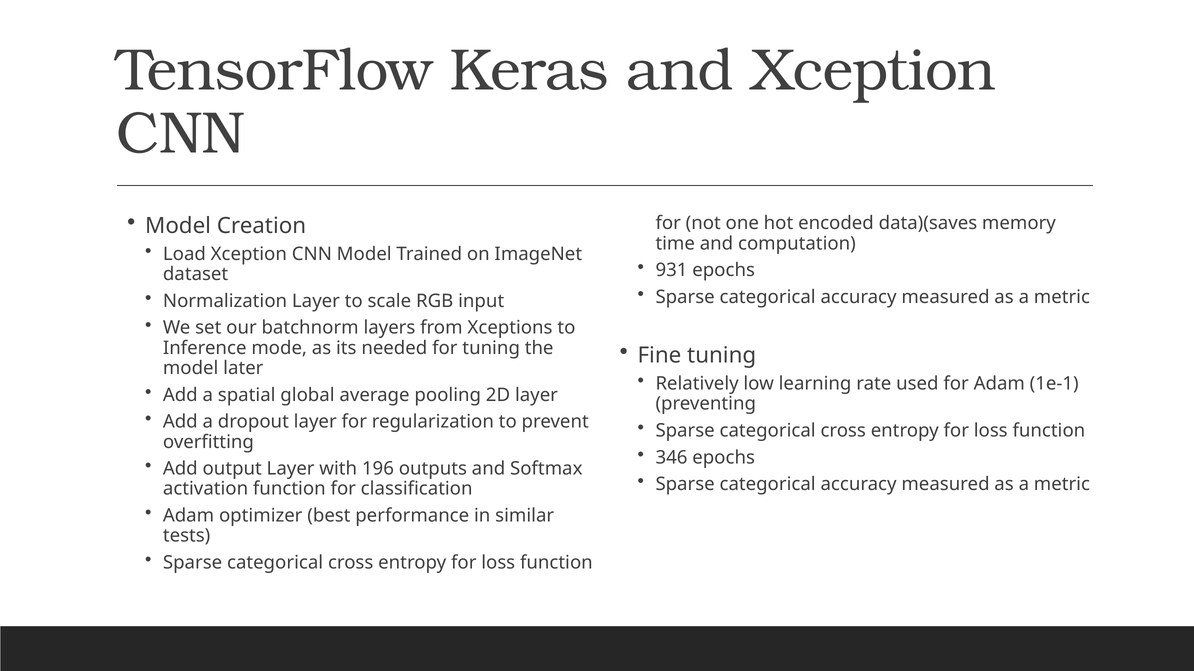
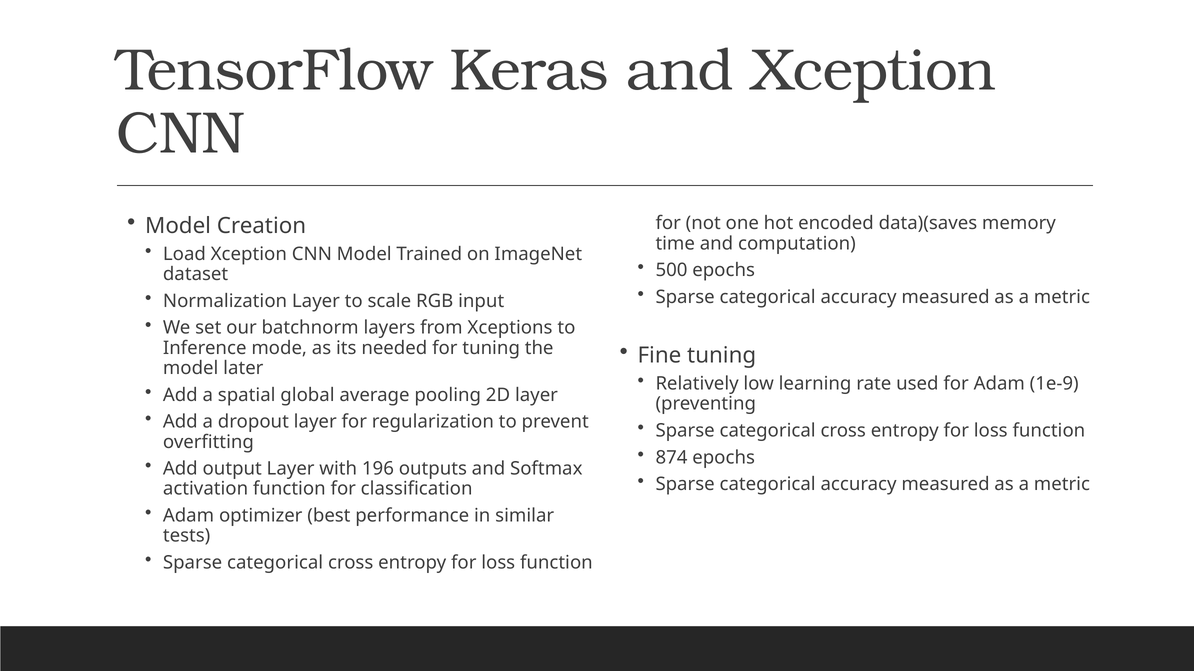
931: 931 -> 500
1e-1: 1e-1 -> 1e-9
346: 346 -> 874
